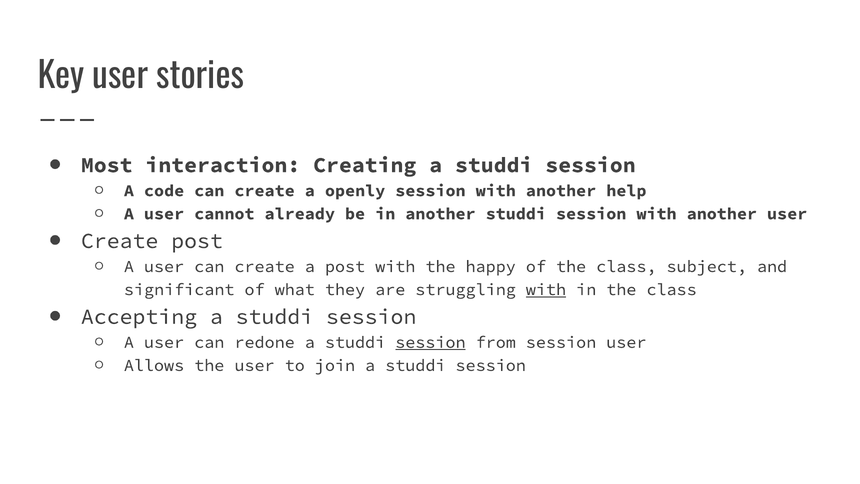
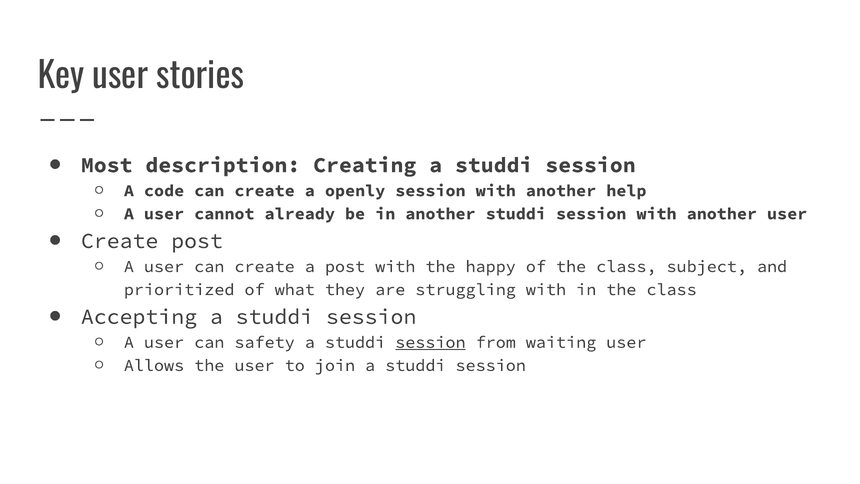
interaction: interaction -> description
significant: significant -> prioritized
with at (546, 289) underline: present -> none
redone: redone -> safety
from session: session -> waiting
